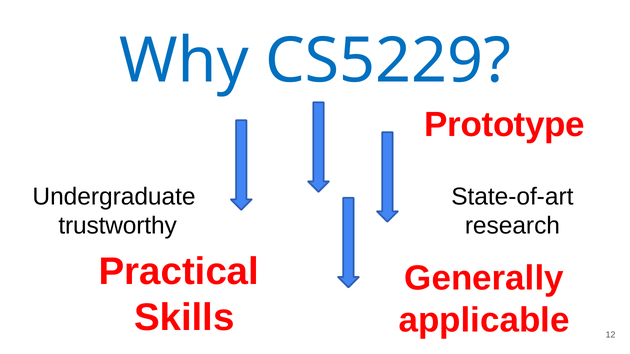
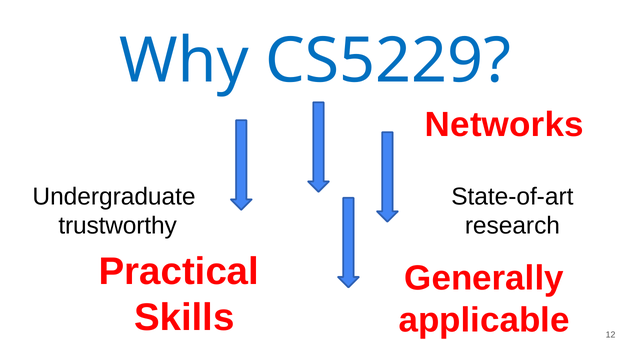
Prototype: Prototype -> Networks
